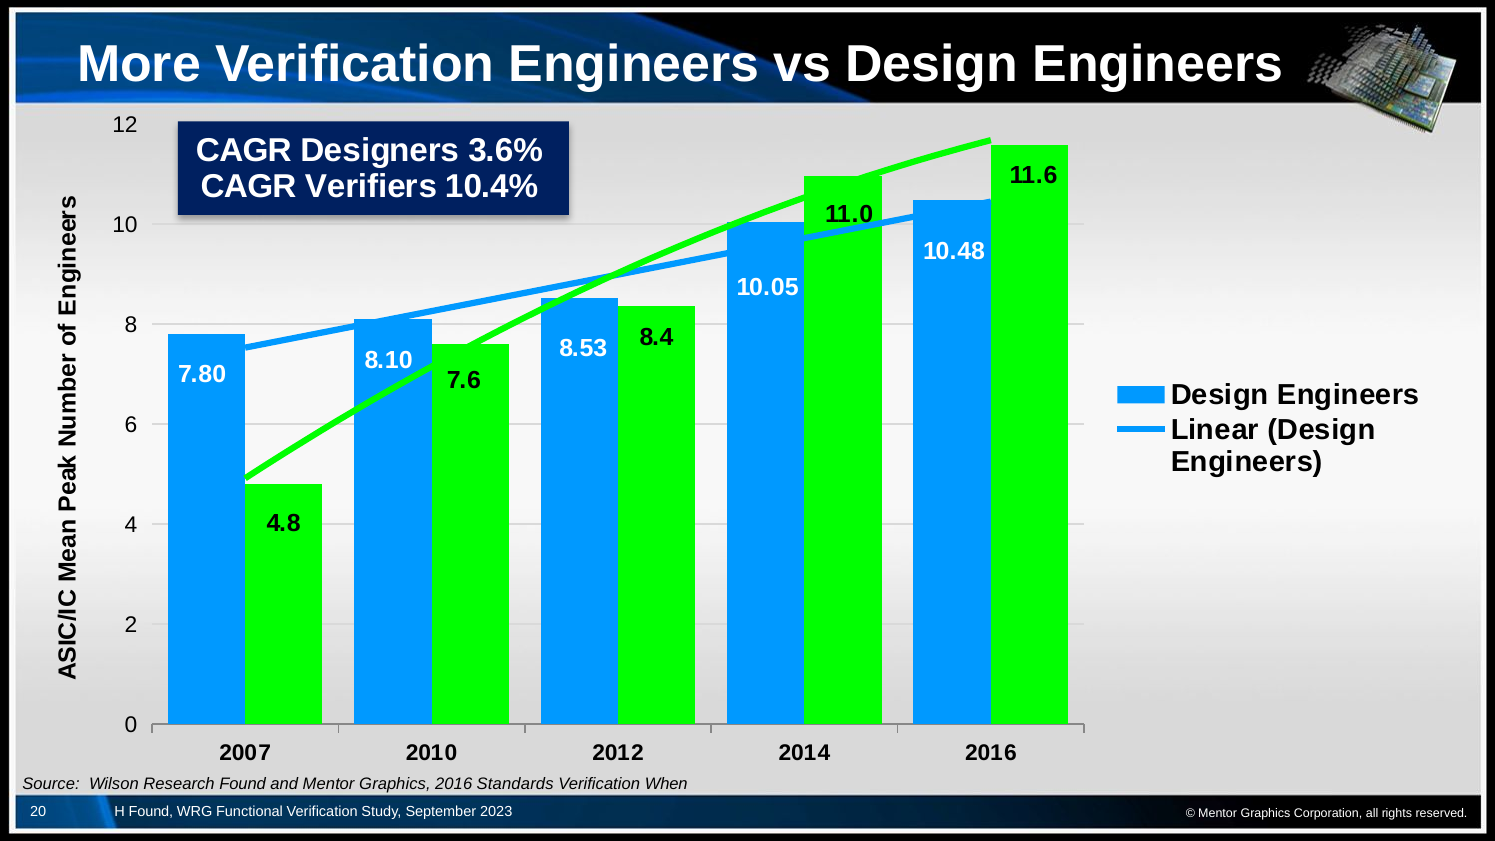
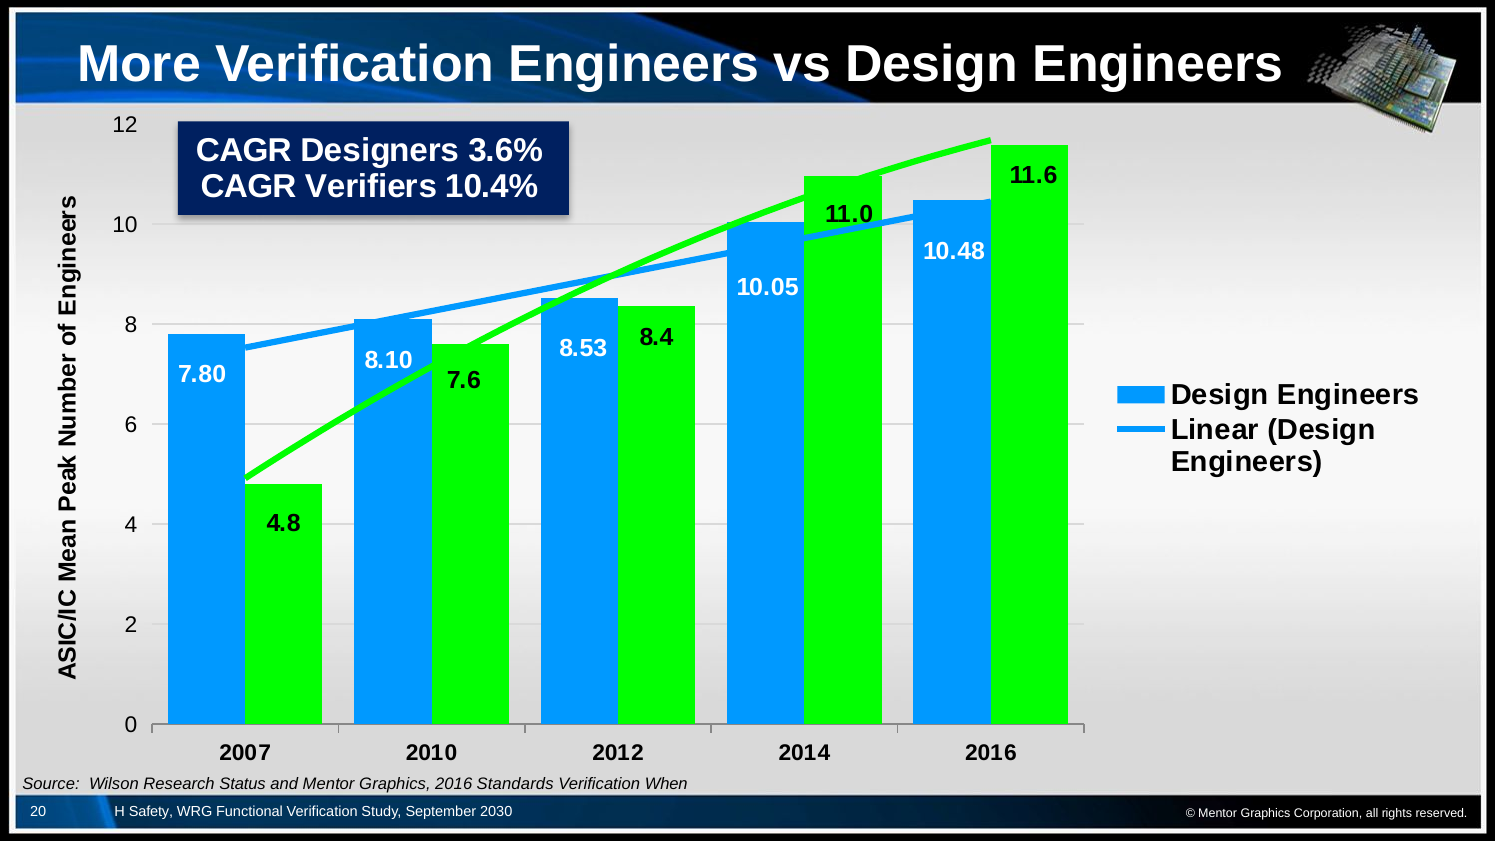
Research Found: Found -> Status
H Found: Found -> Safety
2023: 2023 -> 2030
